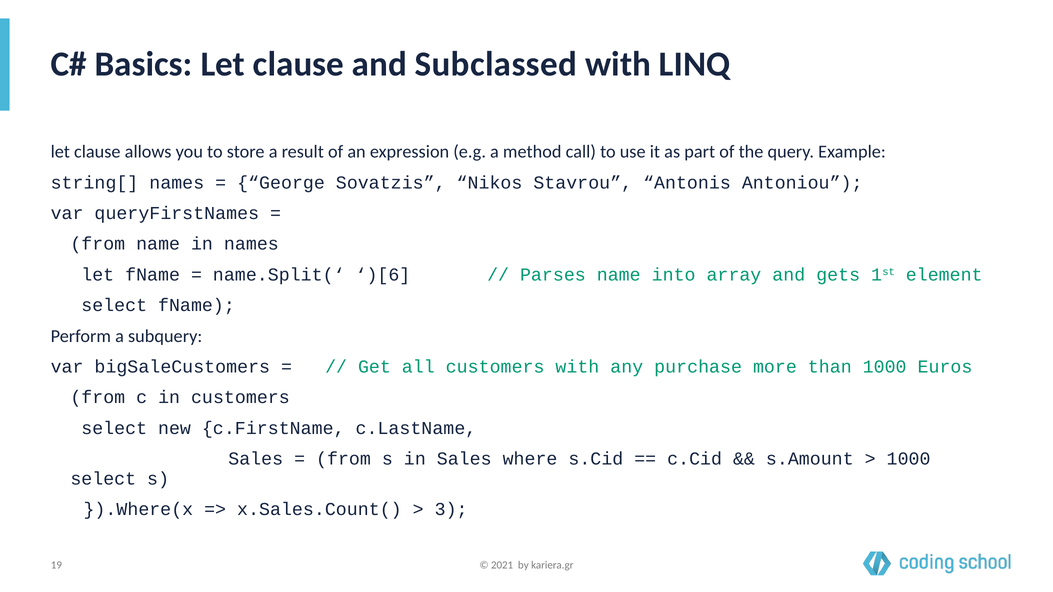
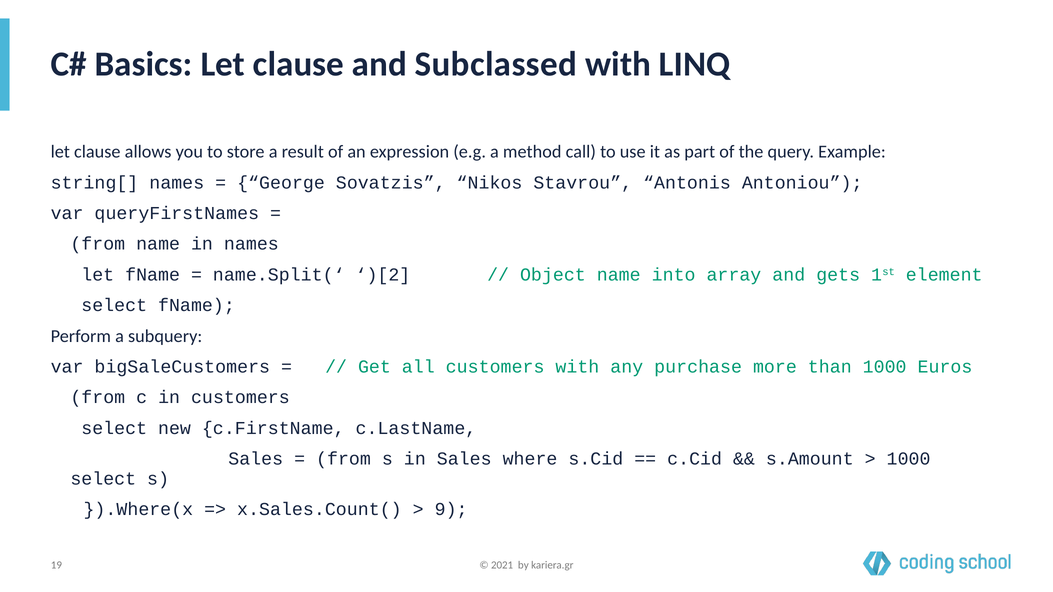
)[6: )[6 -> )[2
Parses: Parses -> Object
3: 3 -> 9
